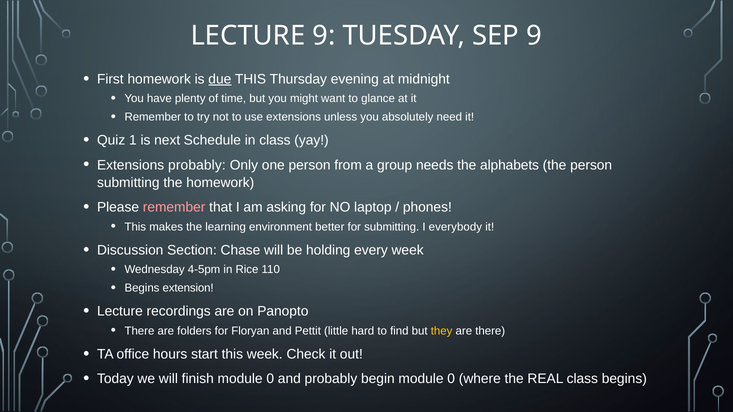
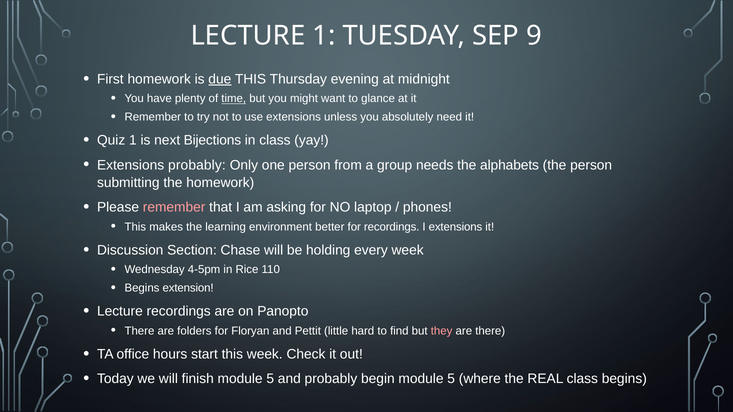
LECTURE 9: 9 -> 1
time underline: none -> present
Schedule: Schedule -> Bijections
for submitting: submitting -> recordings
I everybody: everybody -> extensions
they colour: yellow -> pink
finish module 0: 0 -> 5
begin module 0: 0 -> 5
